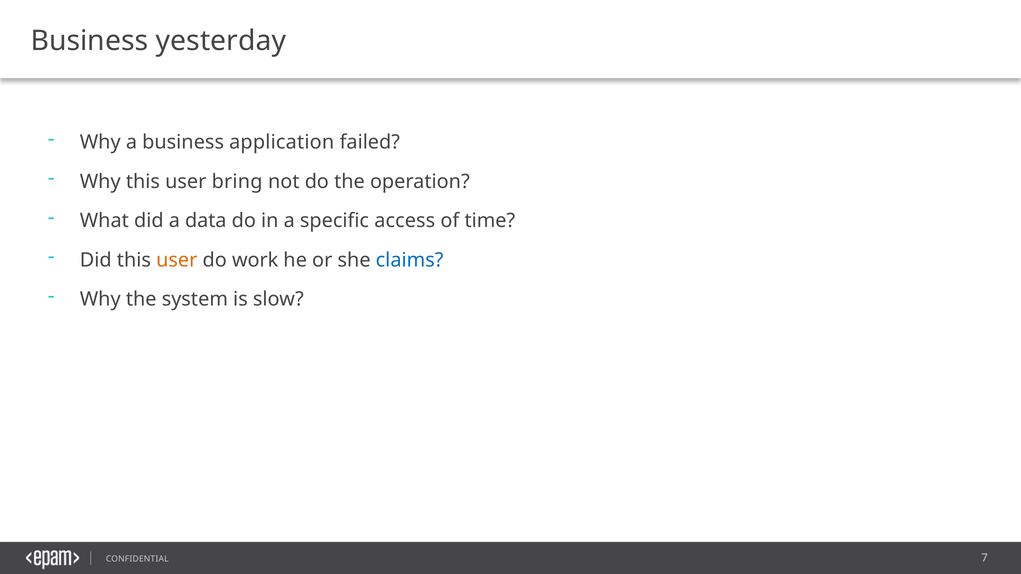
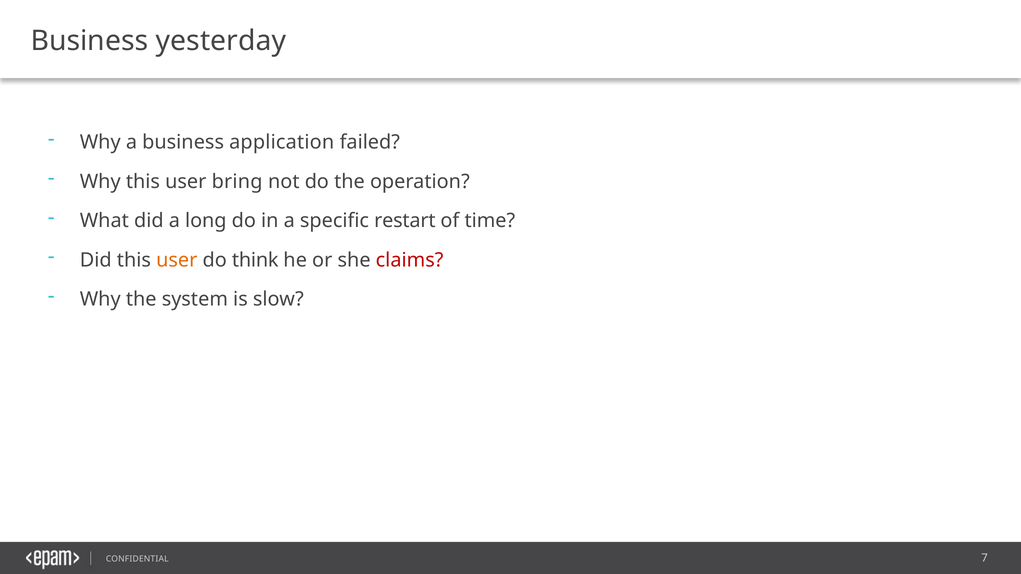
data: data -> long
access: access -> restart
work: work -> think
claims colour: blue -> red
